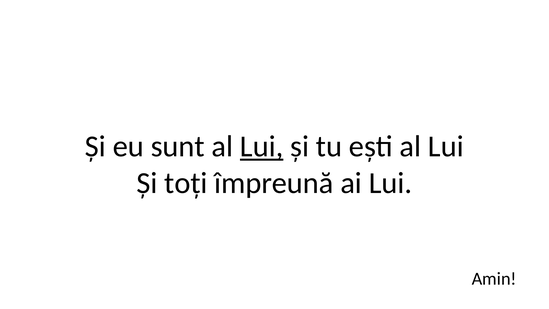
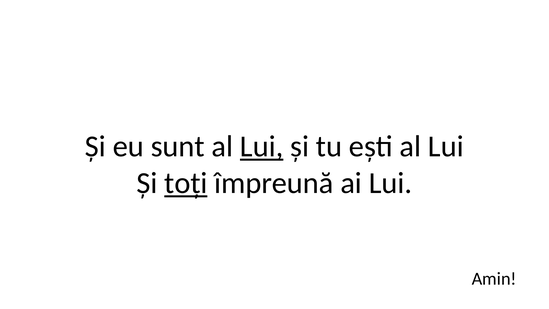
toți underline: none -> present
